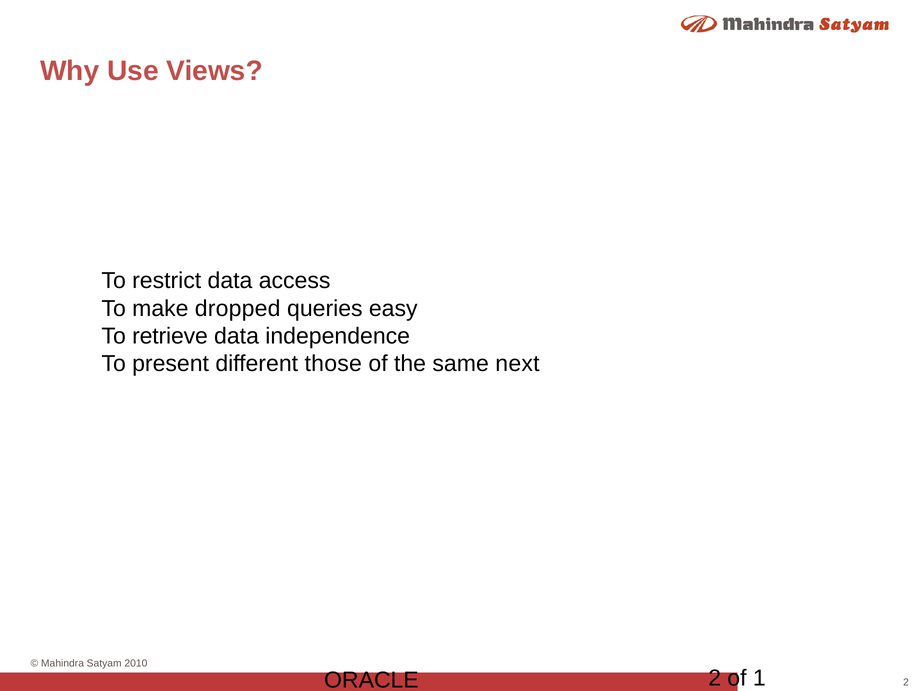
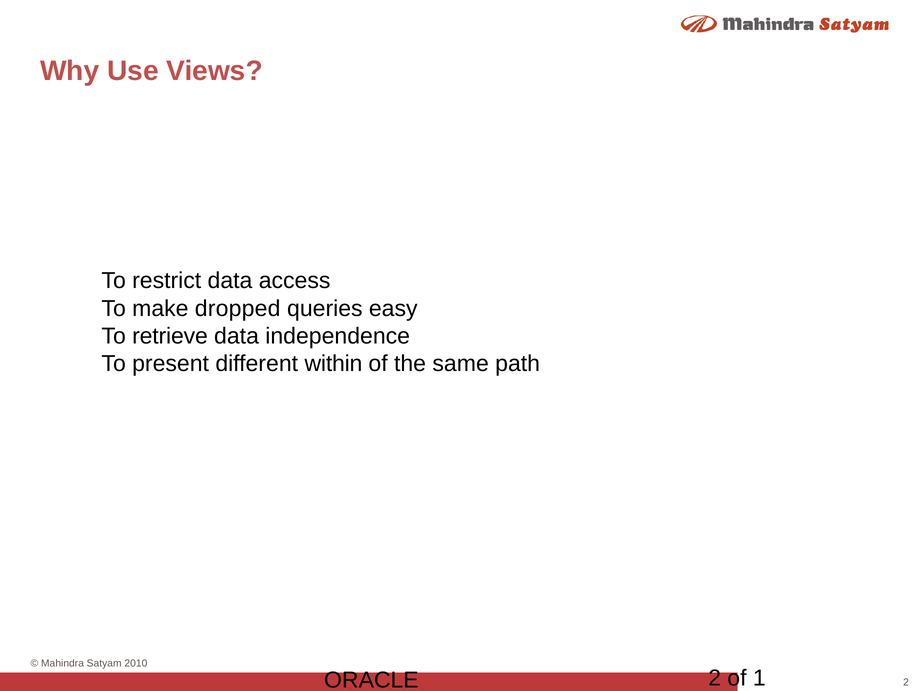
those: those -> within
next: next -> path
